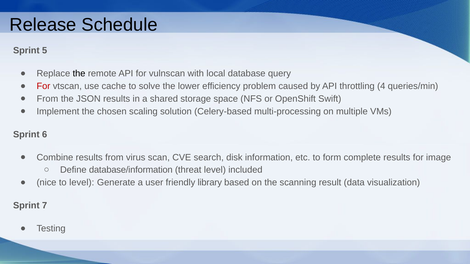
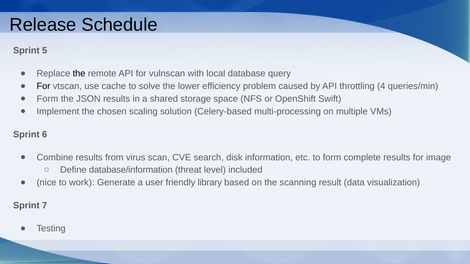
For at (43, 86) colour: red -> black
From at (47, 99): From -> Form
to level: level -> work
